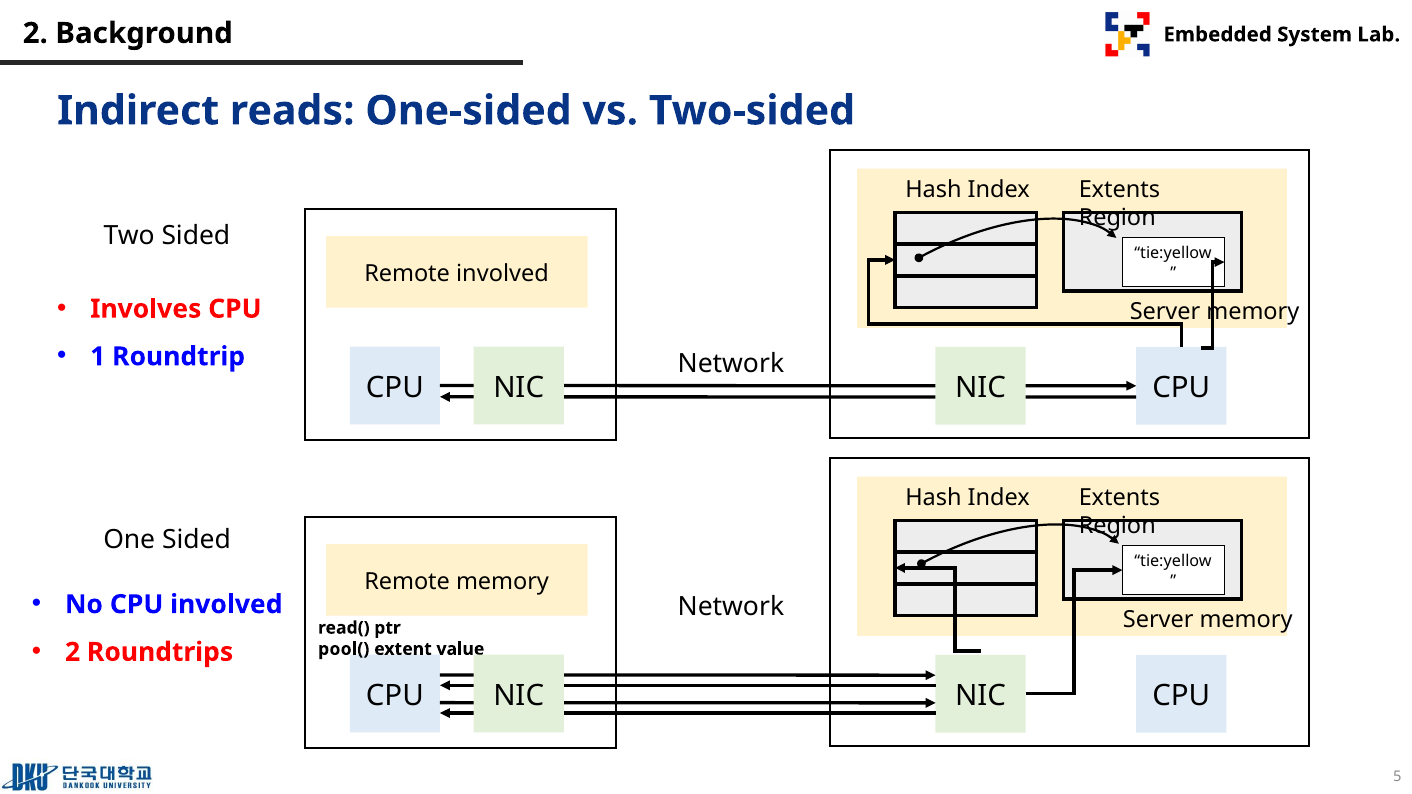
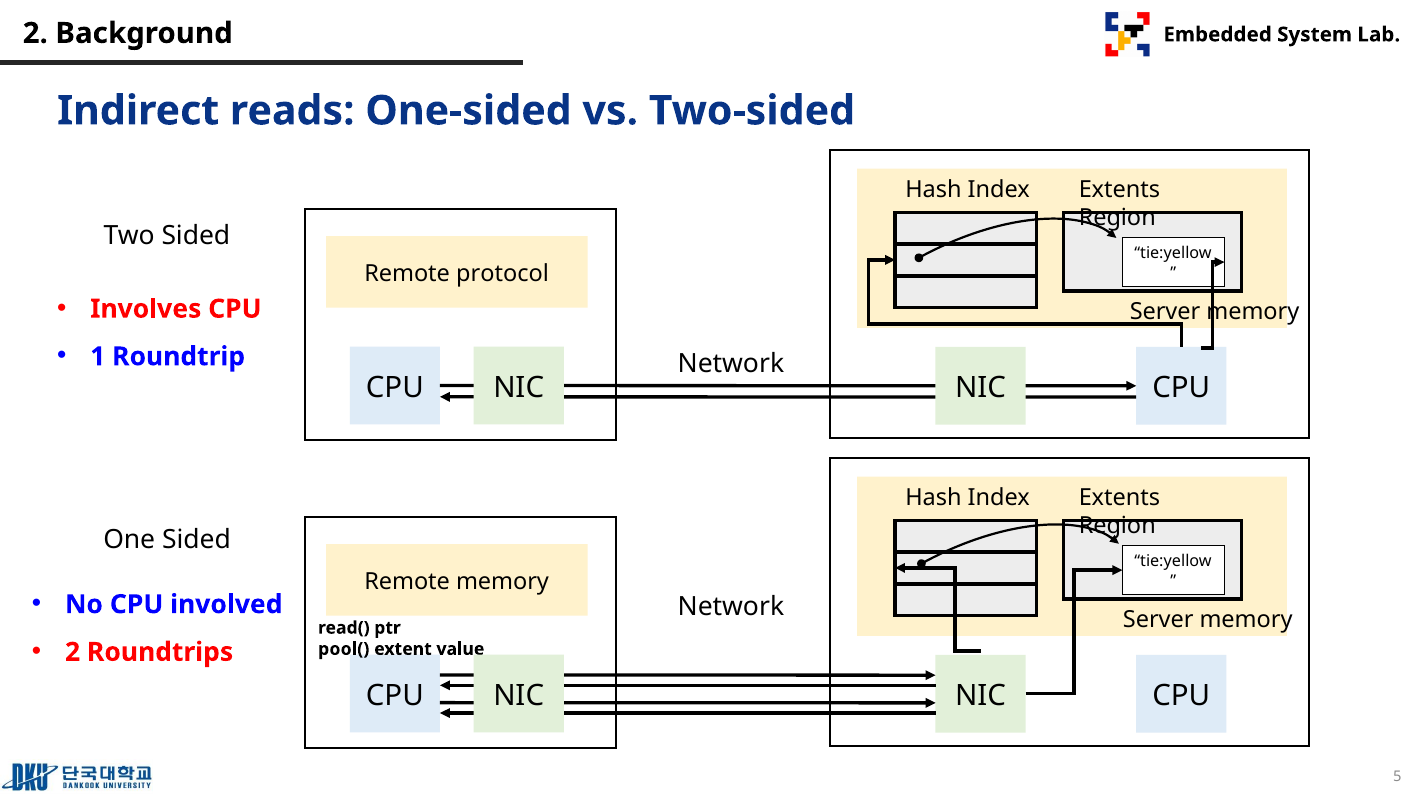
Remote involved: involved -> protocol
